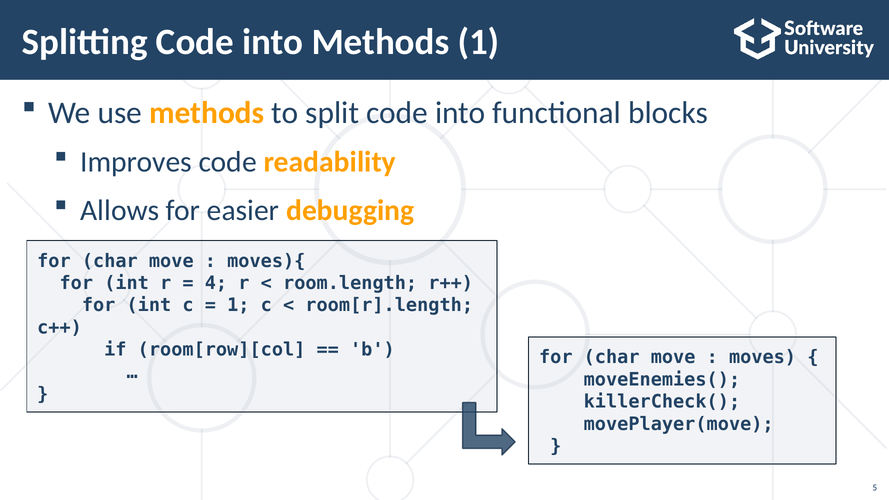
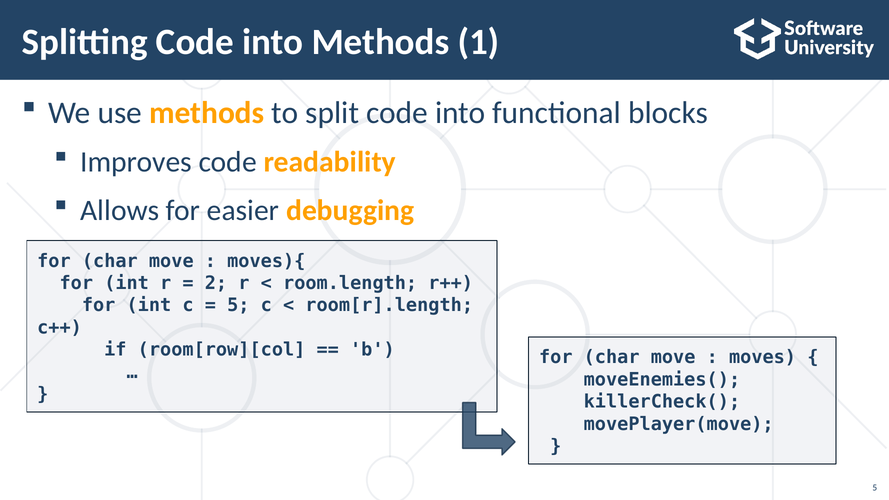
4: 4 -> 2
1 at (238, 305): 1 -> 5
